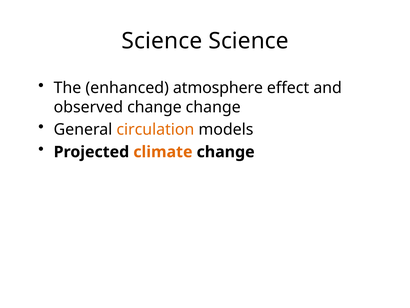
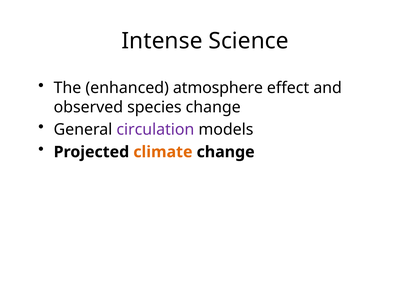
Science at (162, 41): Science -> Intense
observed change: change -> species
circulation colour: orange -> purple
